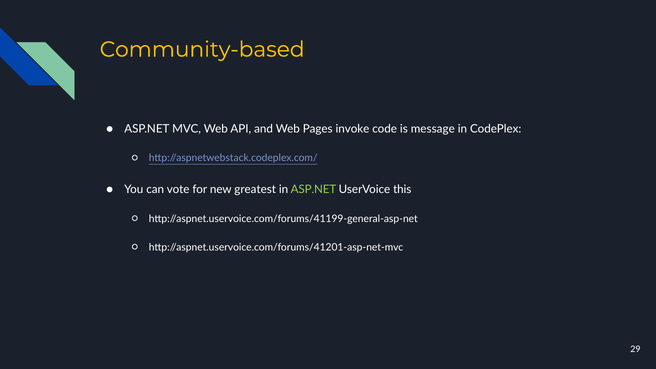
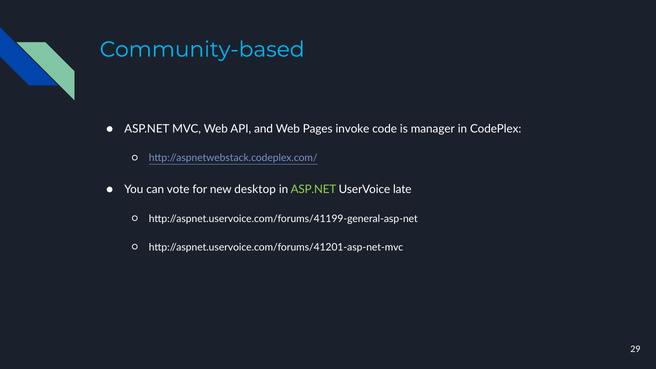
Community-based colour: yellow -> light blue
message: message -> manager
greatest: greatest -> desktop
this: this -> late
